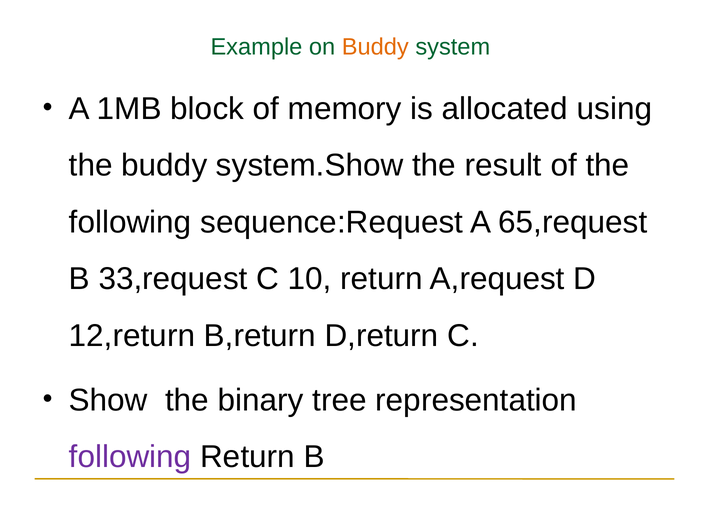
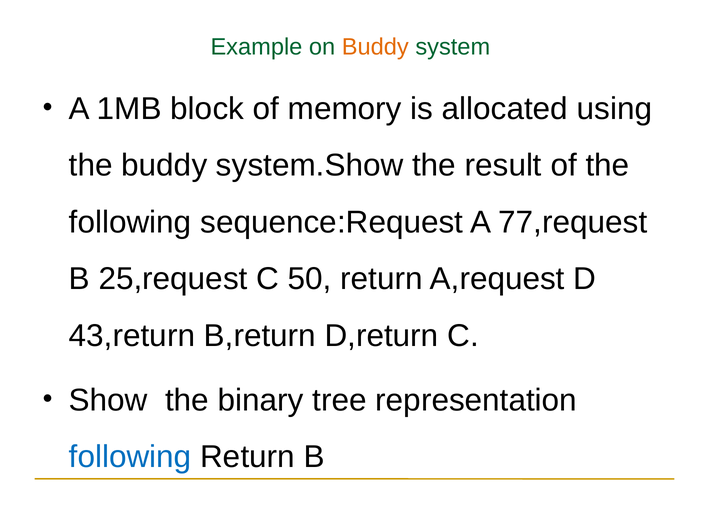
65,request: 65,request -> 77,request
33,request: 33,request -> 25,request
10: 10 -> 50
12,return: 12,return -> 43,return
following at (130, 457) colour: purple -> blue
